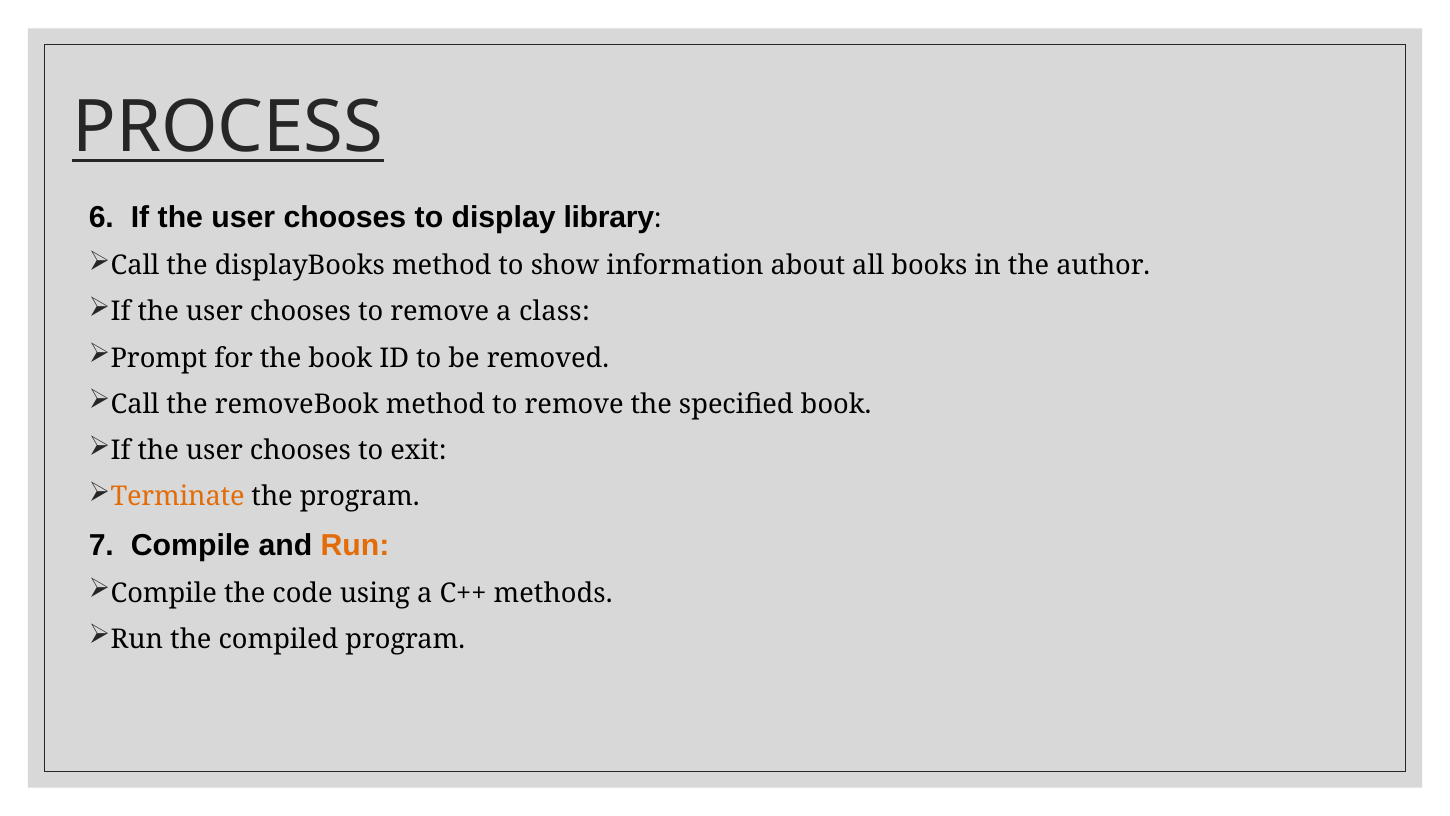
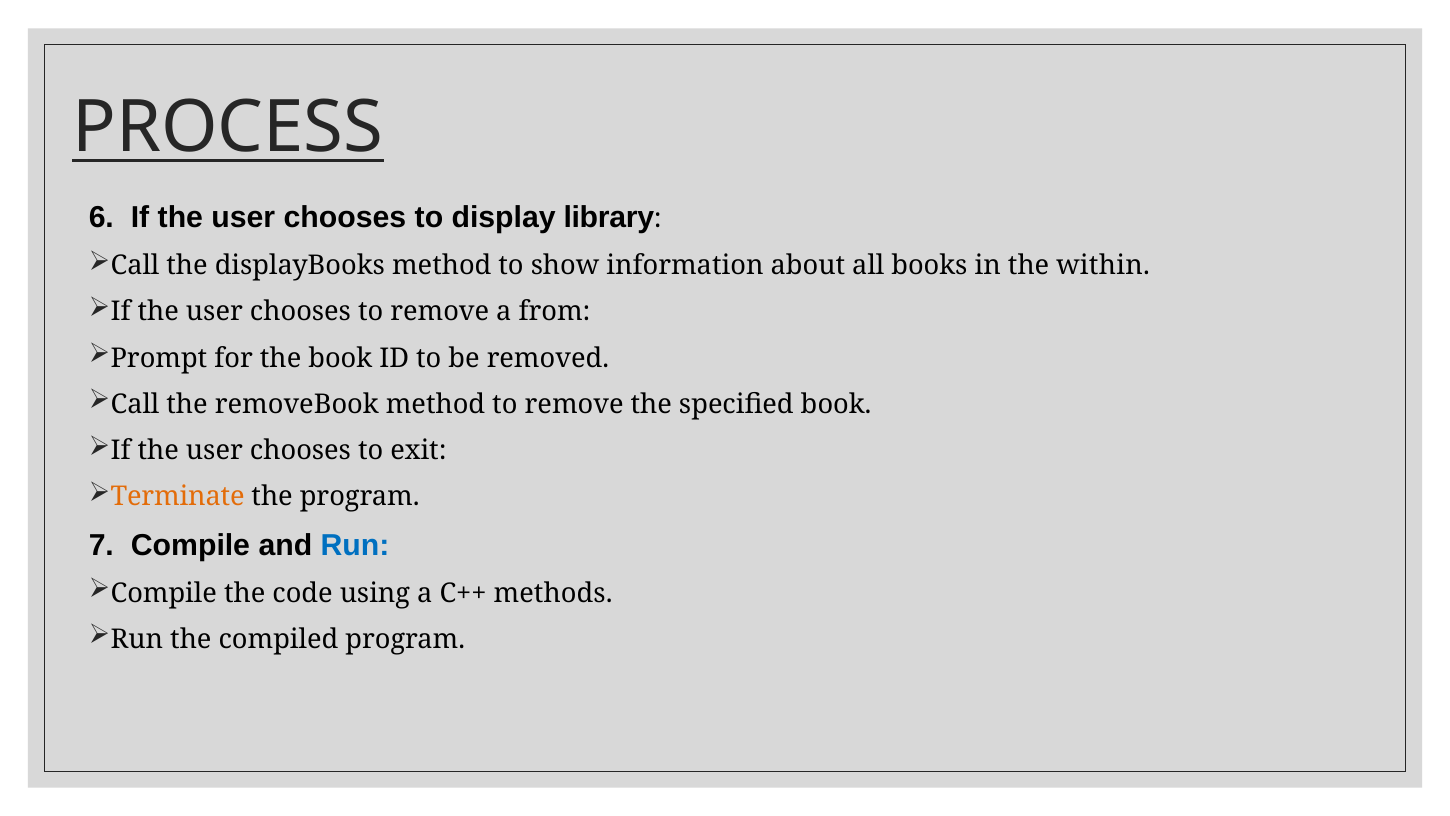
author: author -> within
class: class -> from
Run at (355, 545) colour: orange -> blue
